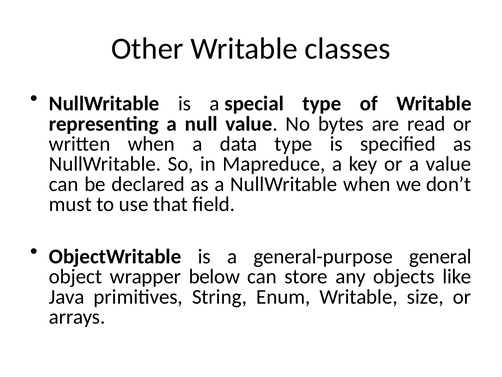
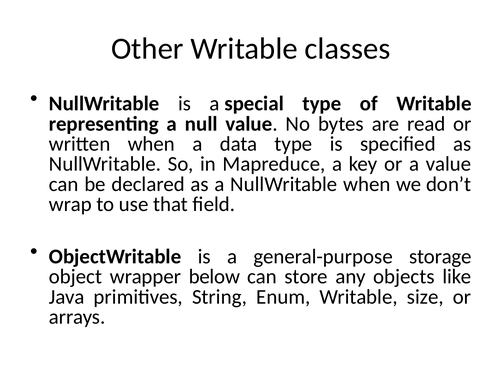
must: must -> wrap
general: general -> storage
